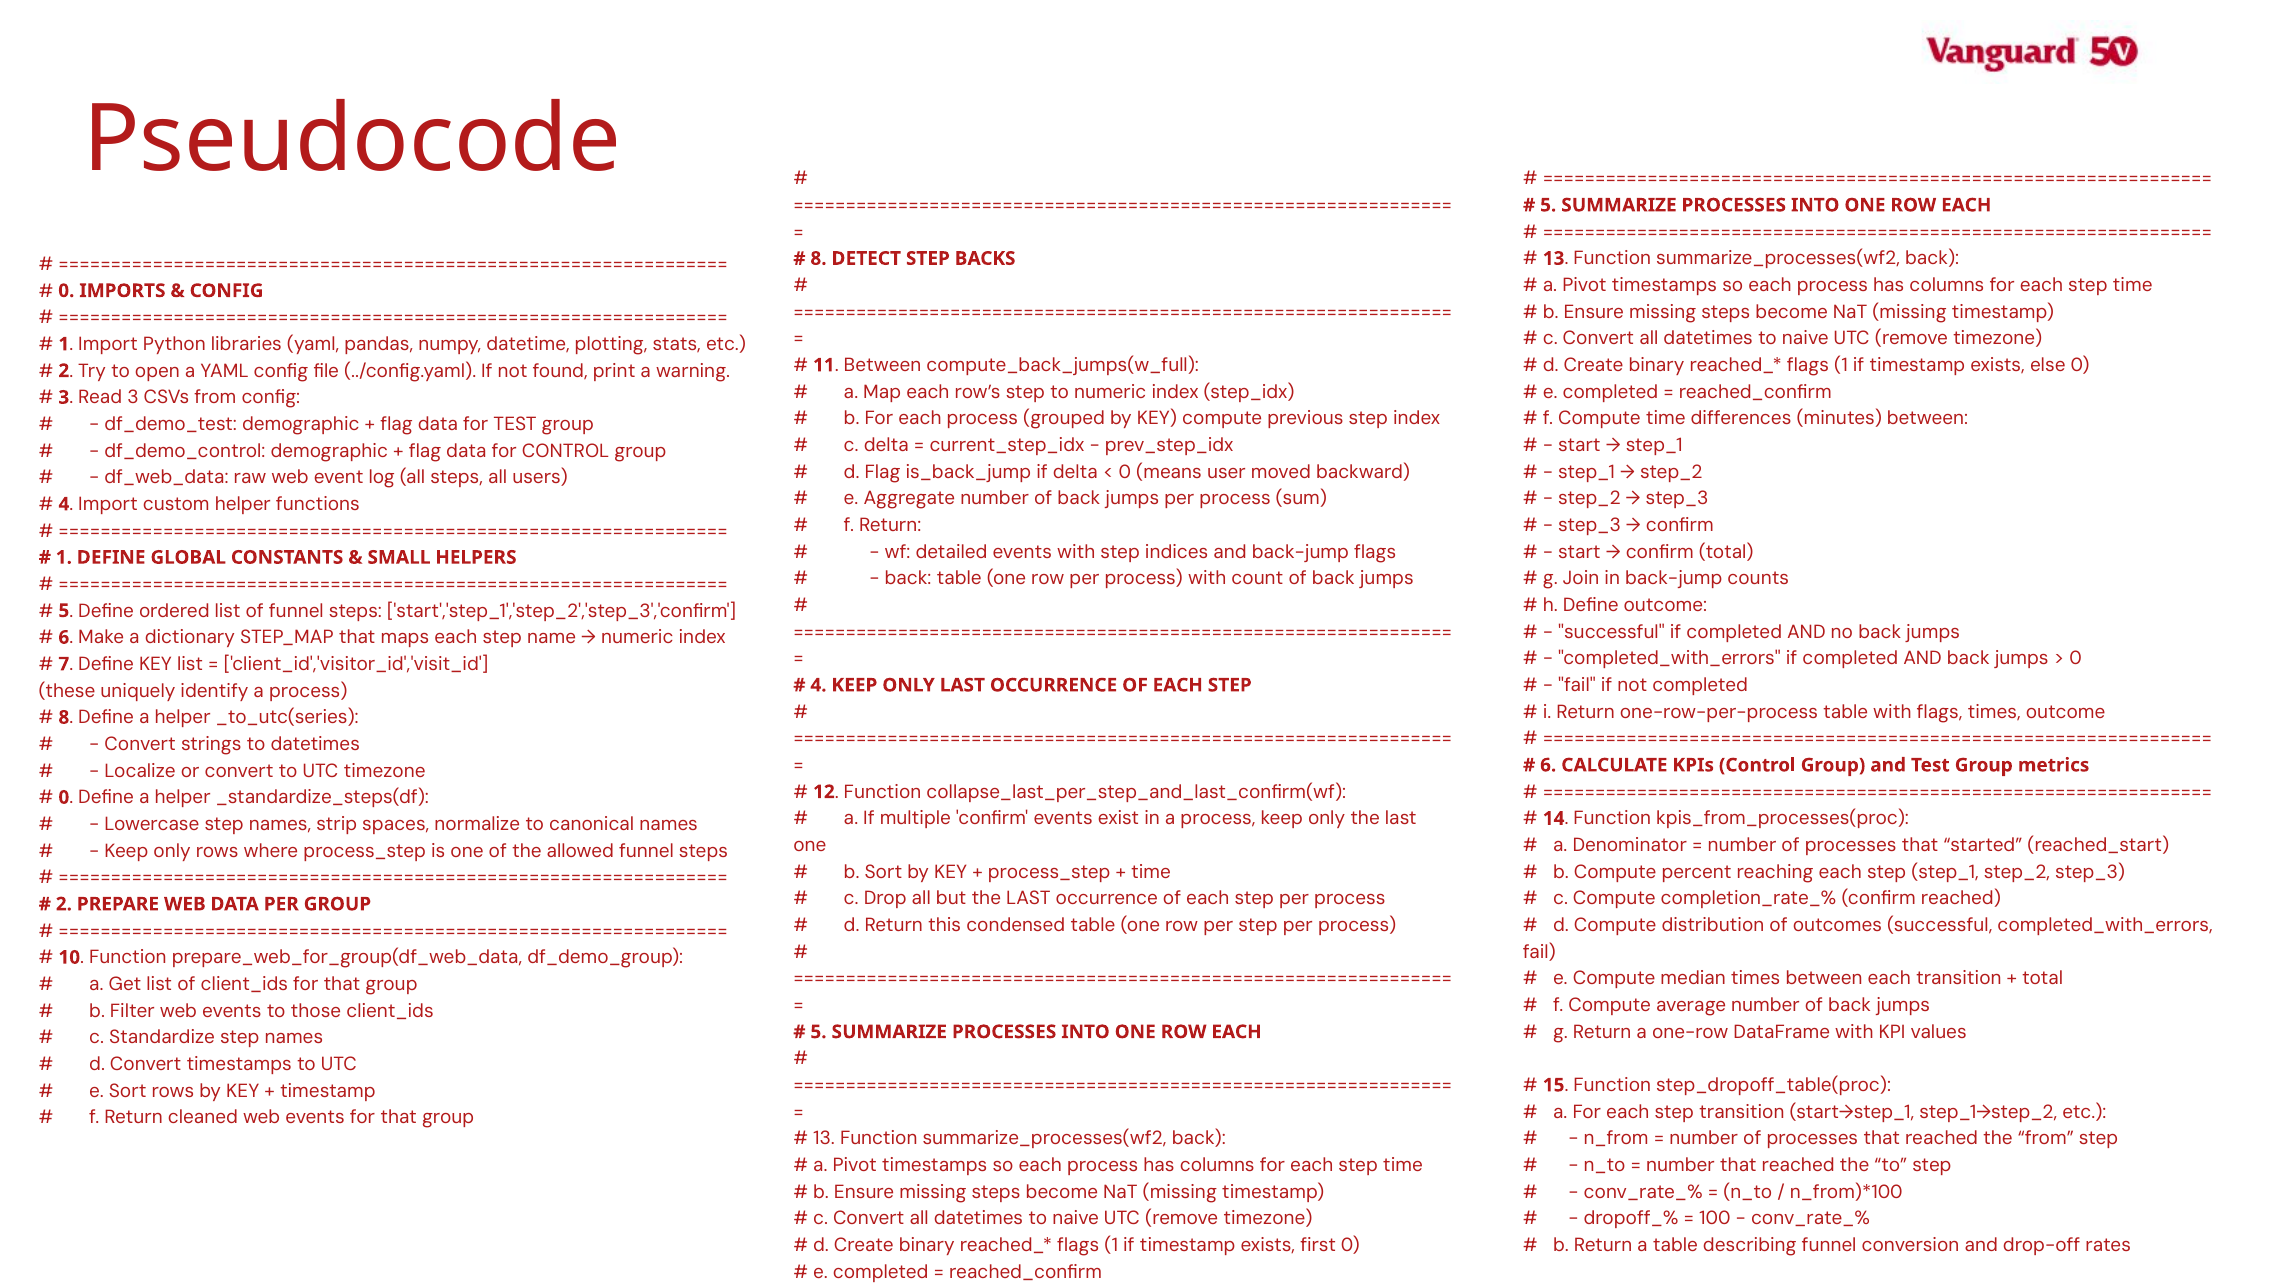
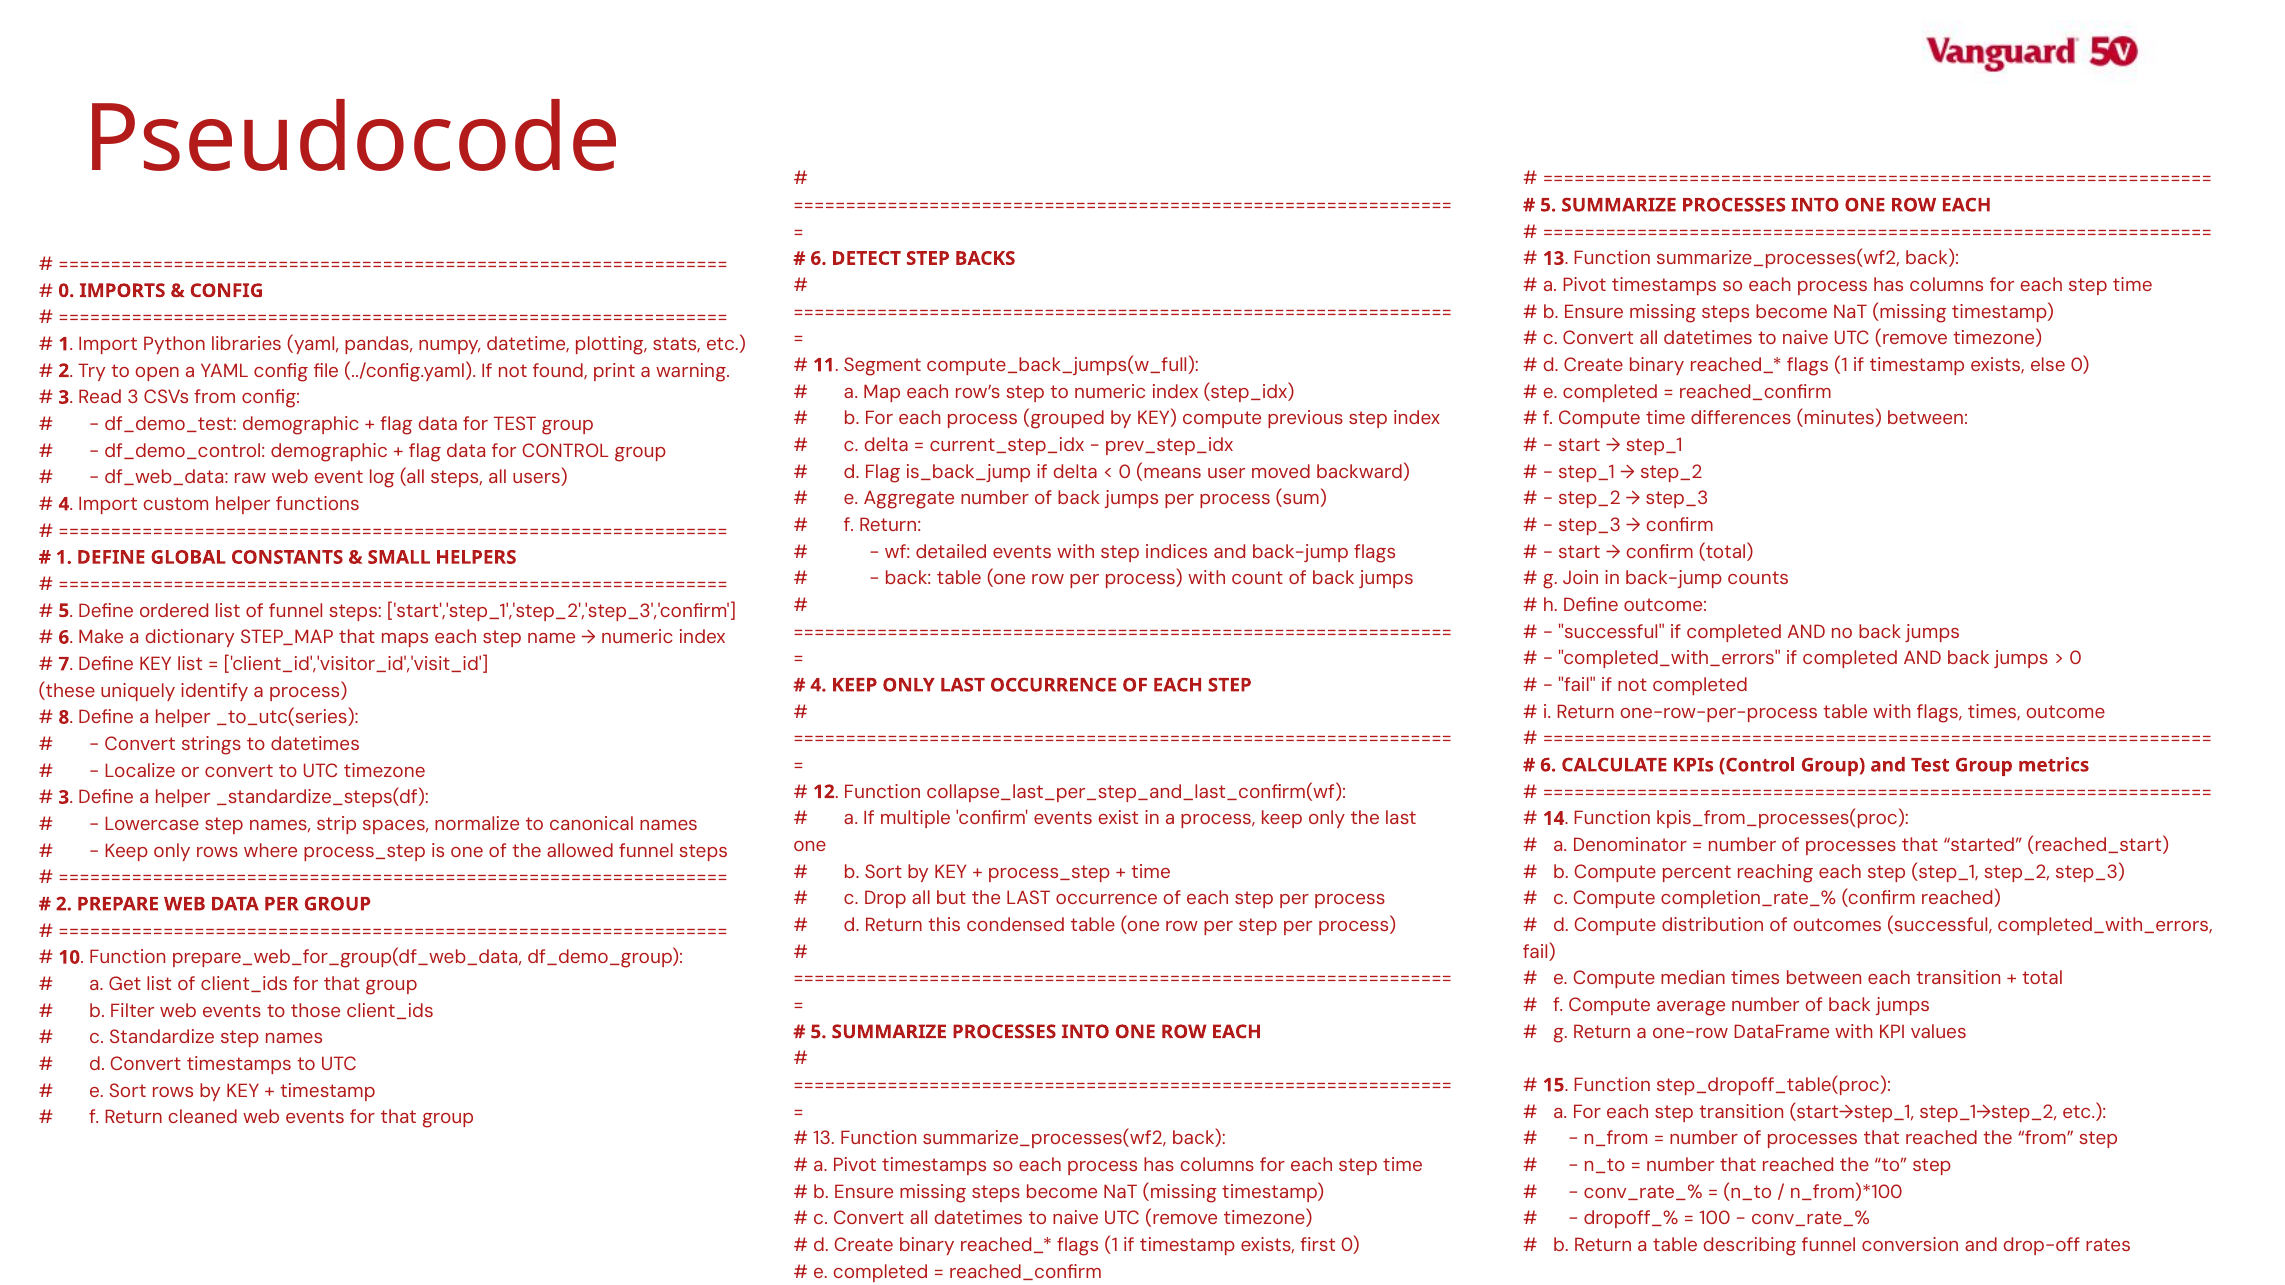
8 at (818, 259): 8 -> 6
Between at (883, 365): Between -> Segment
0 at (64, 798): 0 -> 3
